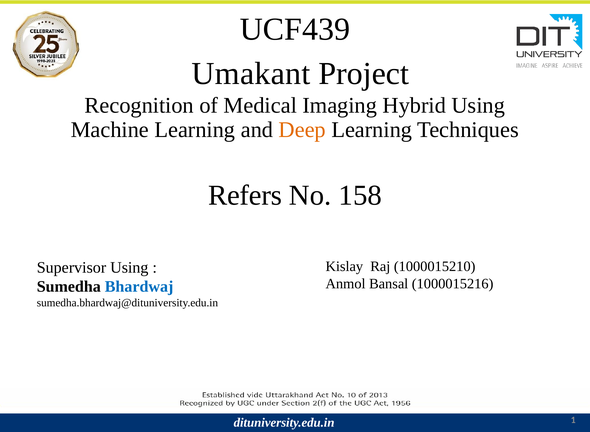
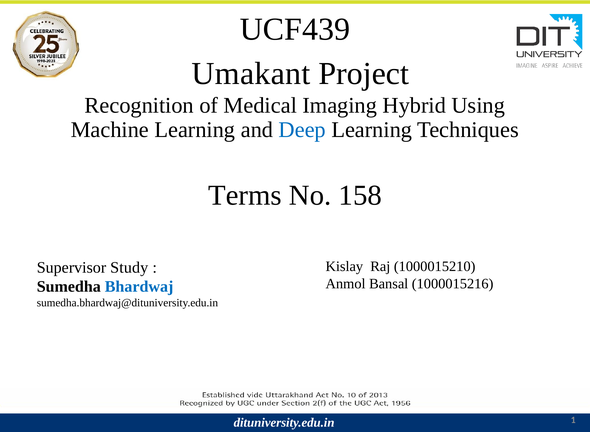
Deep colour: orange -> blue
Refers: Refers -> Terms
Supervisor Using: Using -> Study
